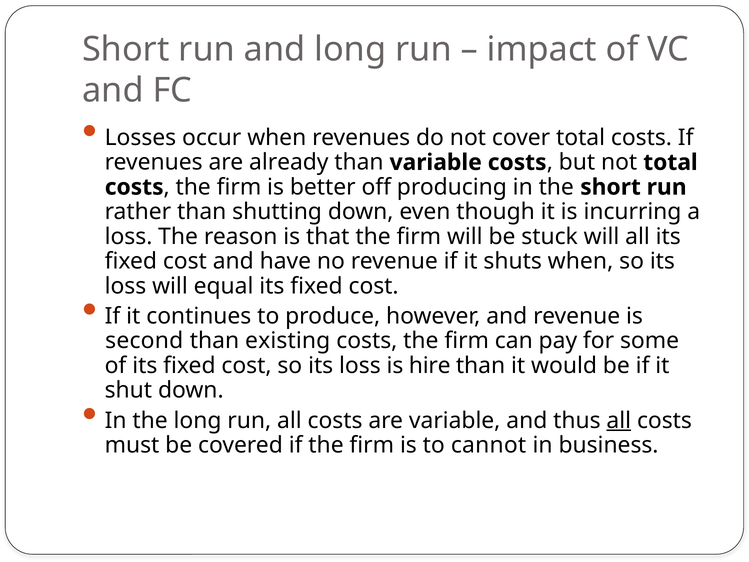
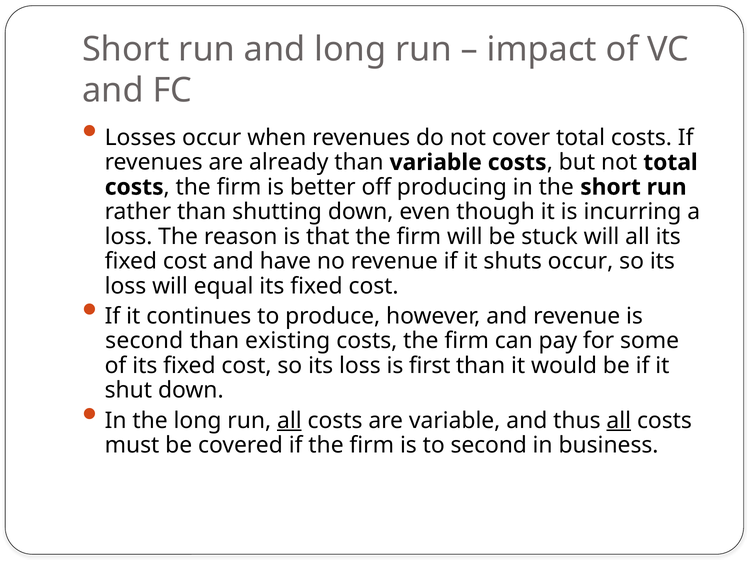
shuts when: when -> occur
hire: hire -> first
all at (289, 420) underline: none -> present
to cannot: cannot -> second
